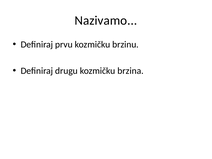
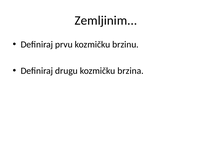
Nazivamo: Nazivamo -> Zemljinim
